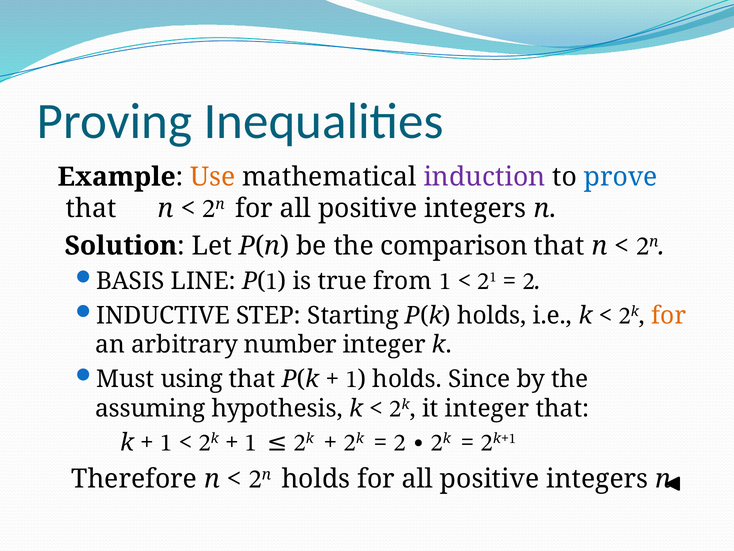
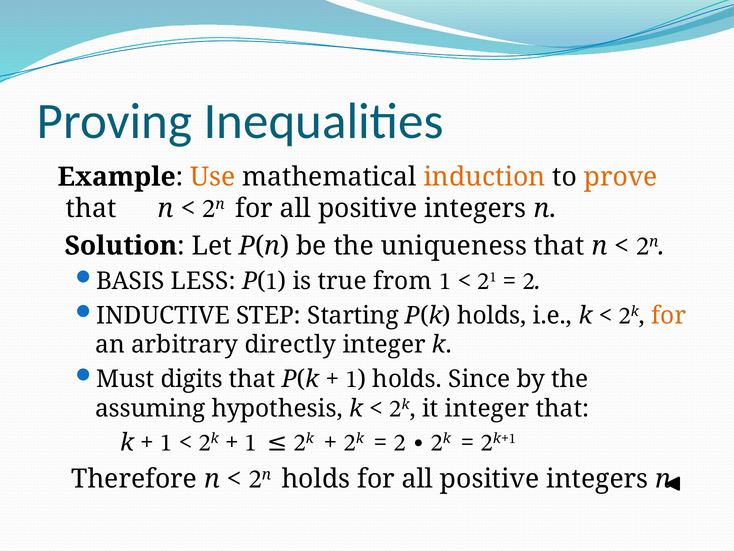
induction colour: purple -> orange
prove colour: blue -> orange
comparison: comparison -> uniqueness
LINE: LINE -> LESS
number: number -> directly
using: using -> digits
